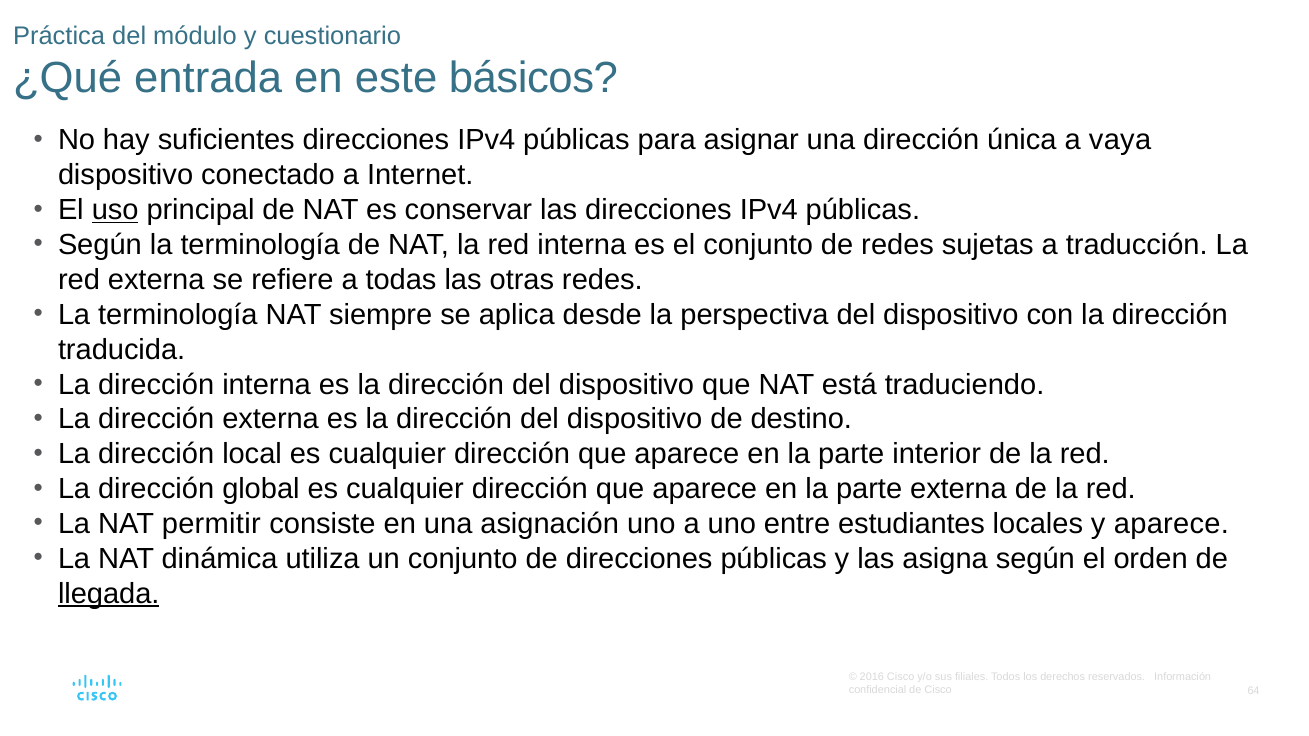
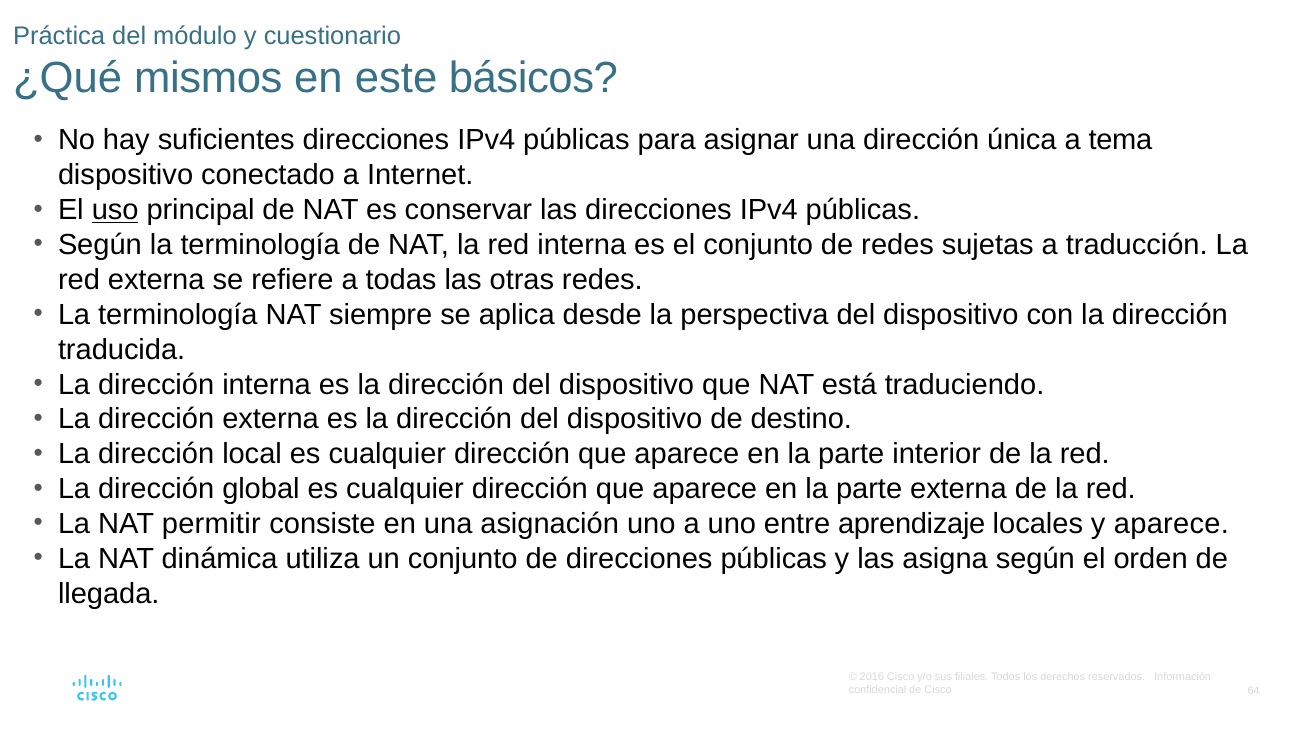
entrada: entrada -> mismos
vaya: vaya -> tema
estudiantes: estudiantes -> aprendizaje
llegada underline: present -> none
